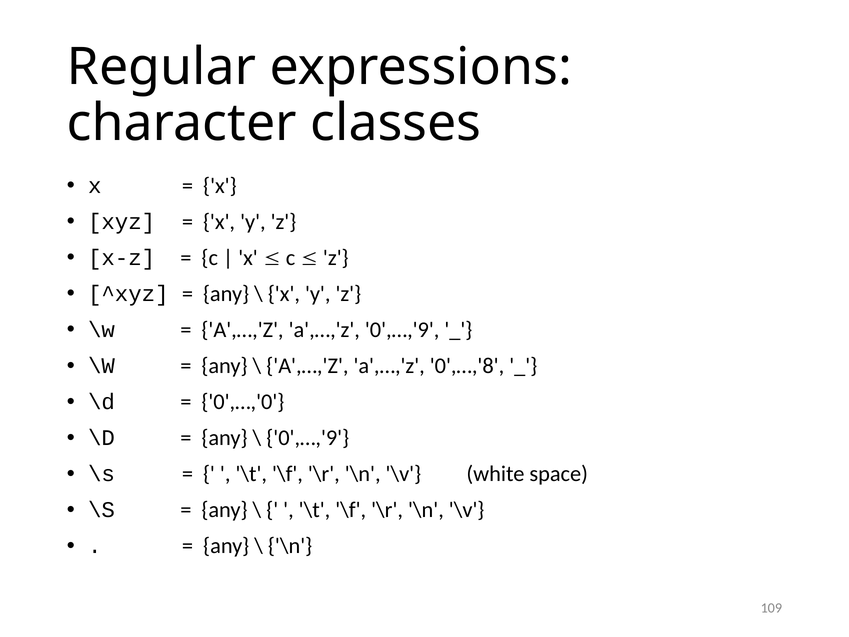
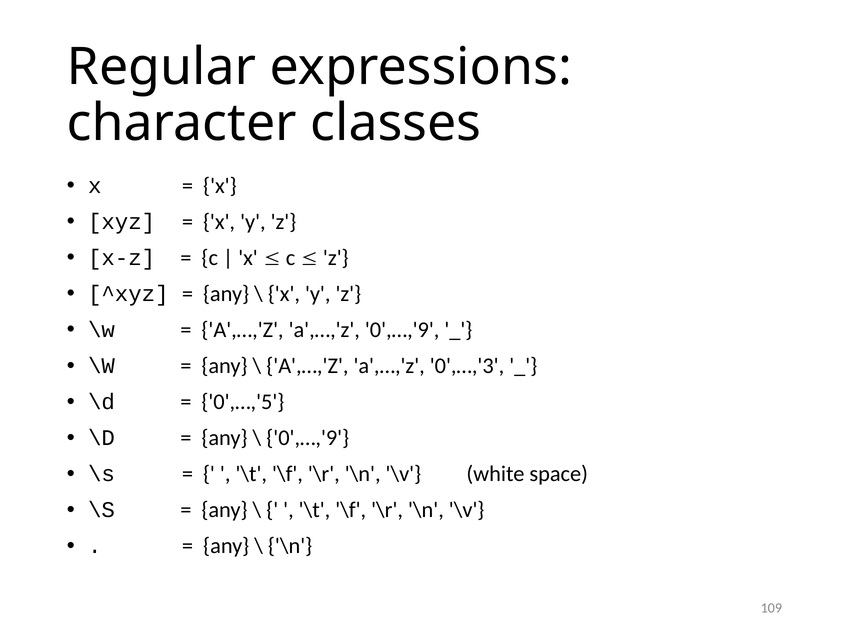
0',…,'8: 0',…,'8 -> 0',…,'3
0',…,'0: 0',…,'0 -> 0',…,'5
